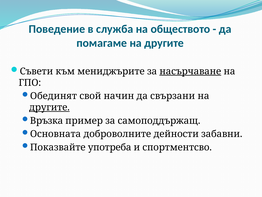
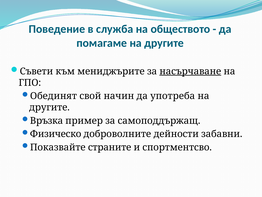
свързани: свързани -> употреба
другите at (49, 107) underline: present -> none
Основната: Основната -> Физическо
употреба: употреба -> страните
